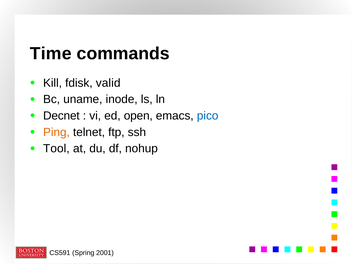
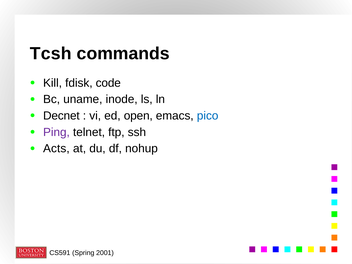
Time: Time -> Tcsh
valid: valid -> code
Ping colour: orange -> purple
Tool: Tool -> Acts
